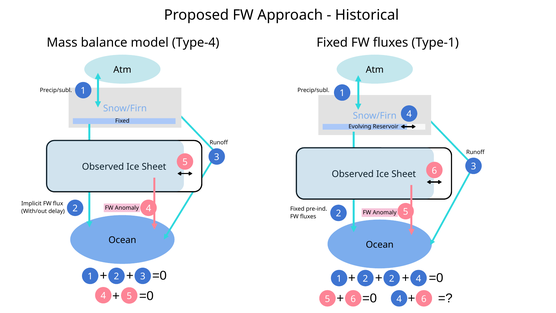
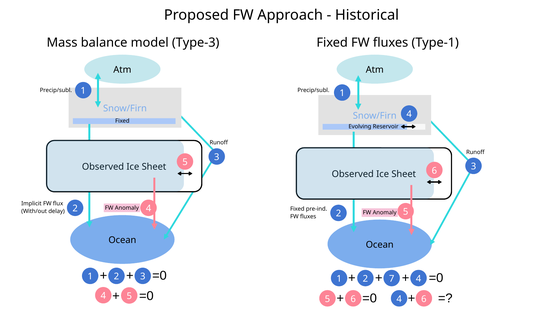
Type-4: Type-4 -> Type-3
2 at (392, 278): 2 -> 7
